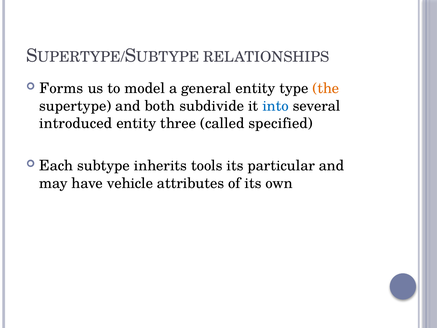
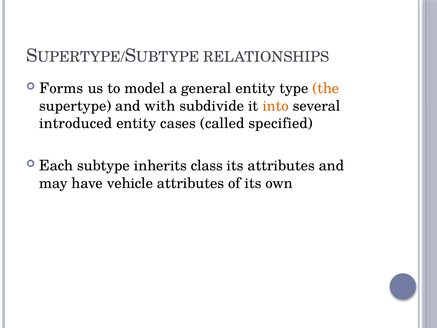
both: both -> with
into colour: blue -> orange
three: three -> cases
tools: tools -> class
its particular: particular -> attributes
